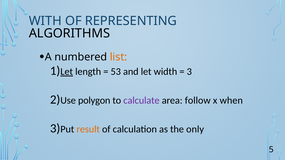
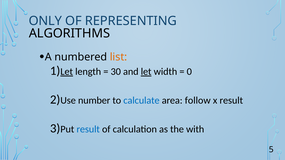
WITH: WITH -> ONLY
53: 53 -> 30
let at (146, 72) underline: none -> present
3 at (189, 72): 3 -> 0
polygon: polygon -> number
calculate colour: purple -> blue
x when: when -> result
result at (88, 130) colour: orange -> blue
only: only -> with
